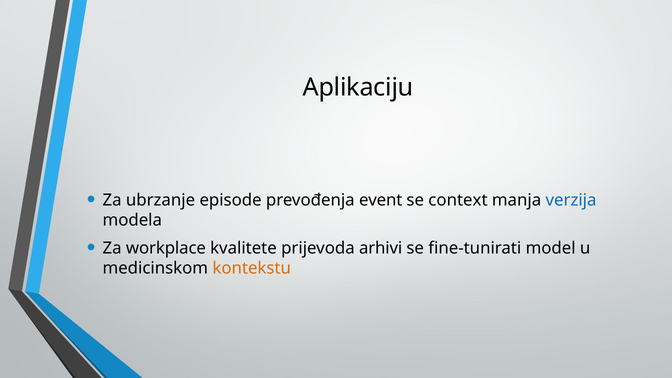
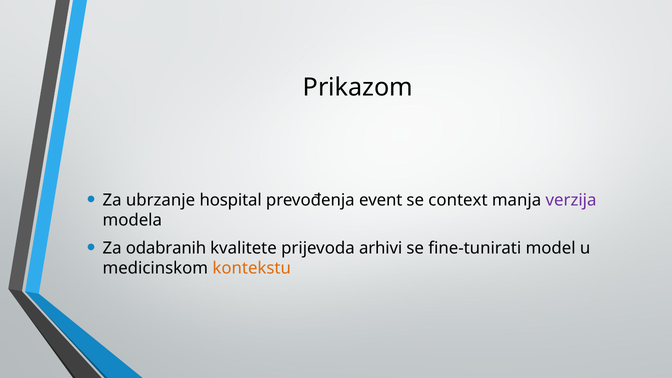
Aplikaciju: Aplikaciju -> Prikazom
episode: episode -> hospital
verzija colour: blue -> purple
workplace: workplace -> odabranih
